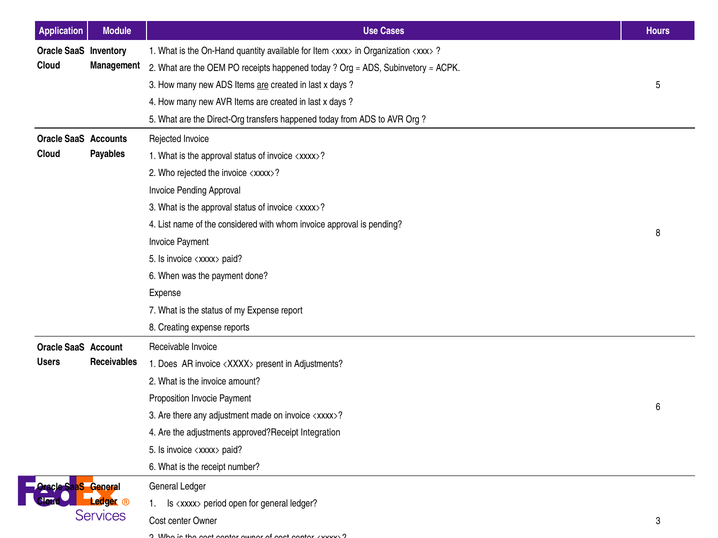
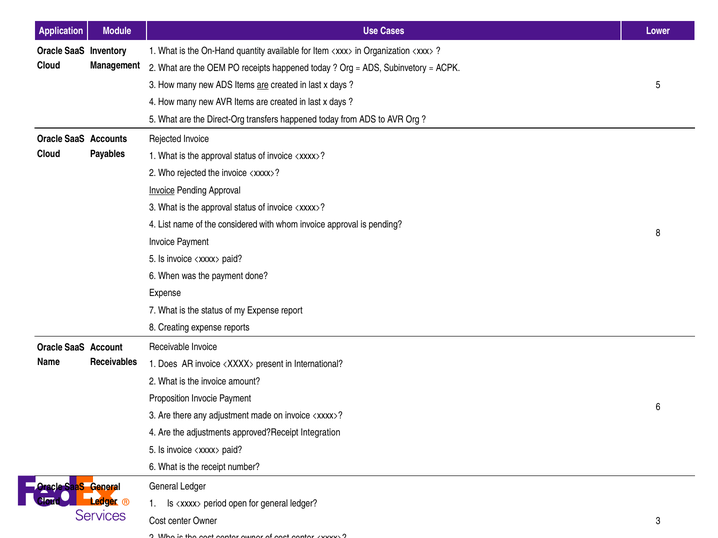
Hours: Hours -> Lower
Invoice at (162, 190) underline: none -> present
Users at (49, 362): Users -> Name
in Adjustments: Adjustments -> International
